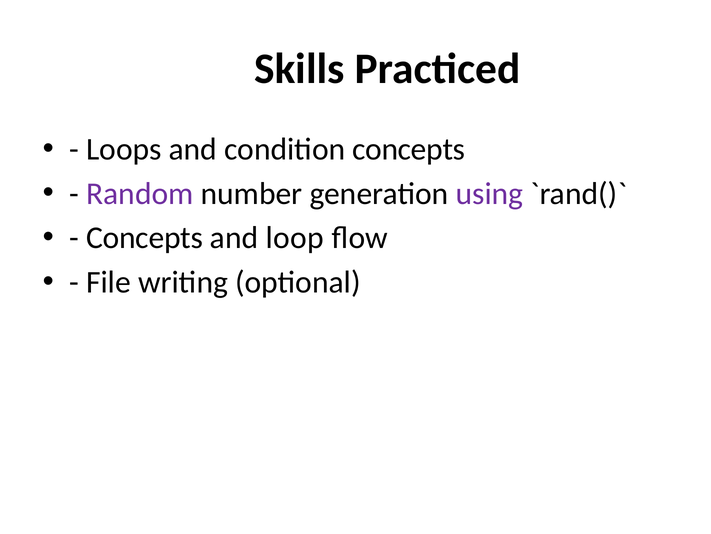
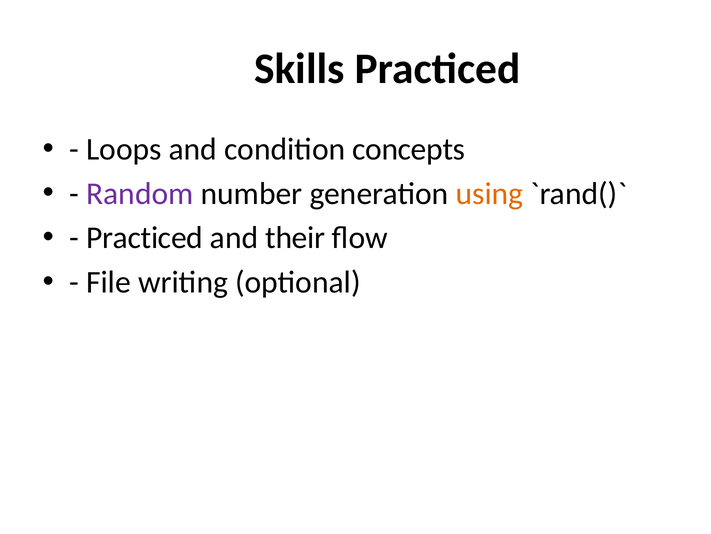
using colour: purple -> orange
Concepts at (145, 238): Concepts -> Practiced
loop: loop -> their
